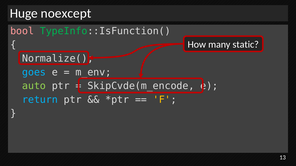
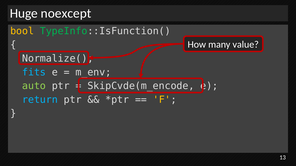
bool colour: pink -> yellow
static: static -> value
goes: goes -> fits
